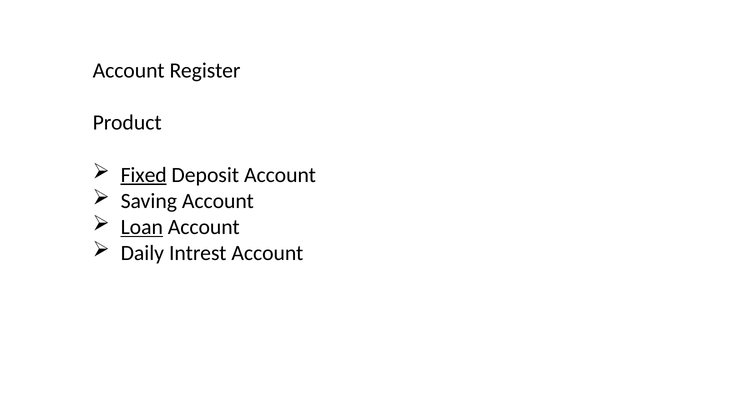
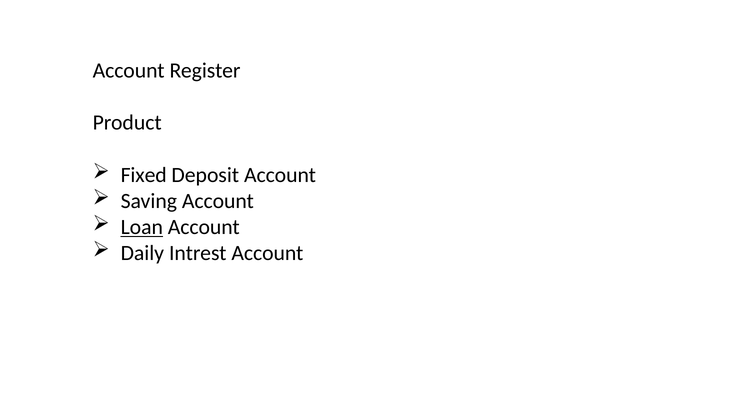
Fixed underline: present -> none
